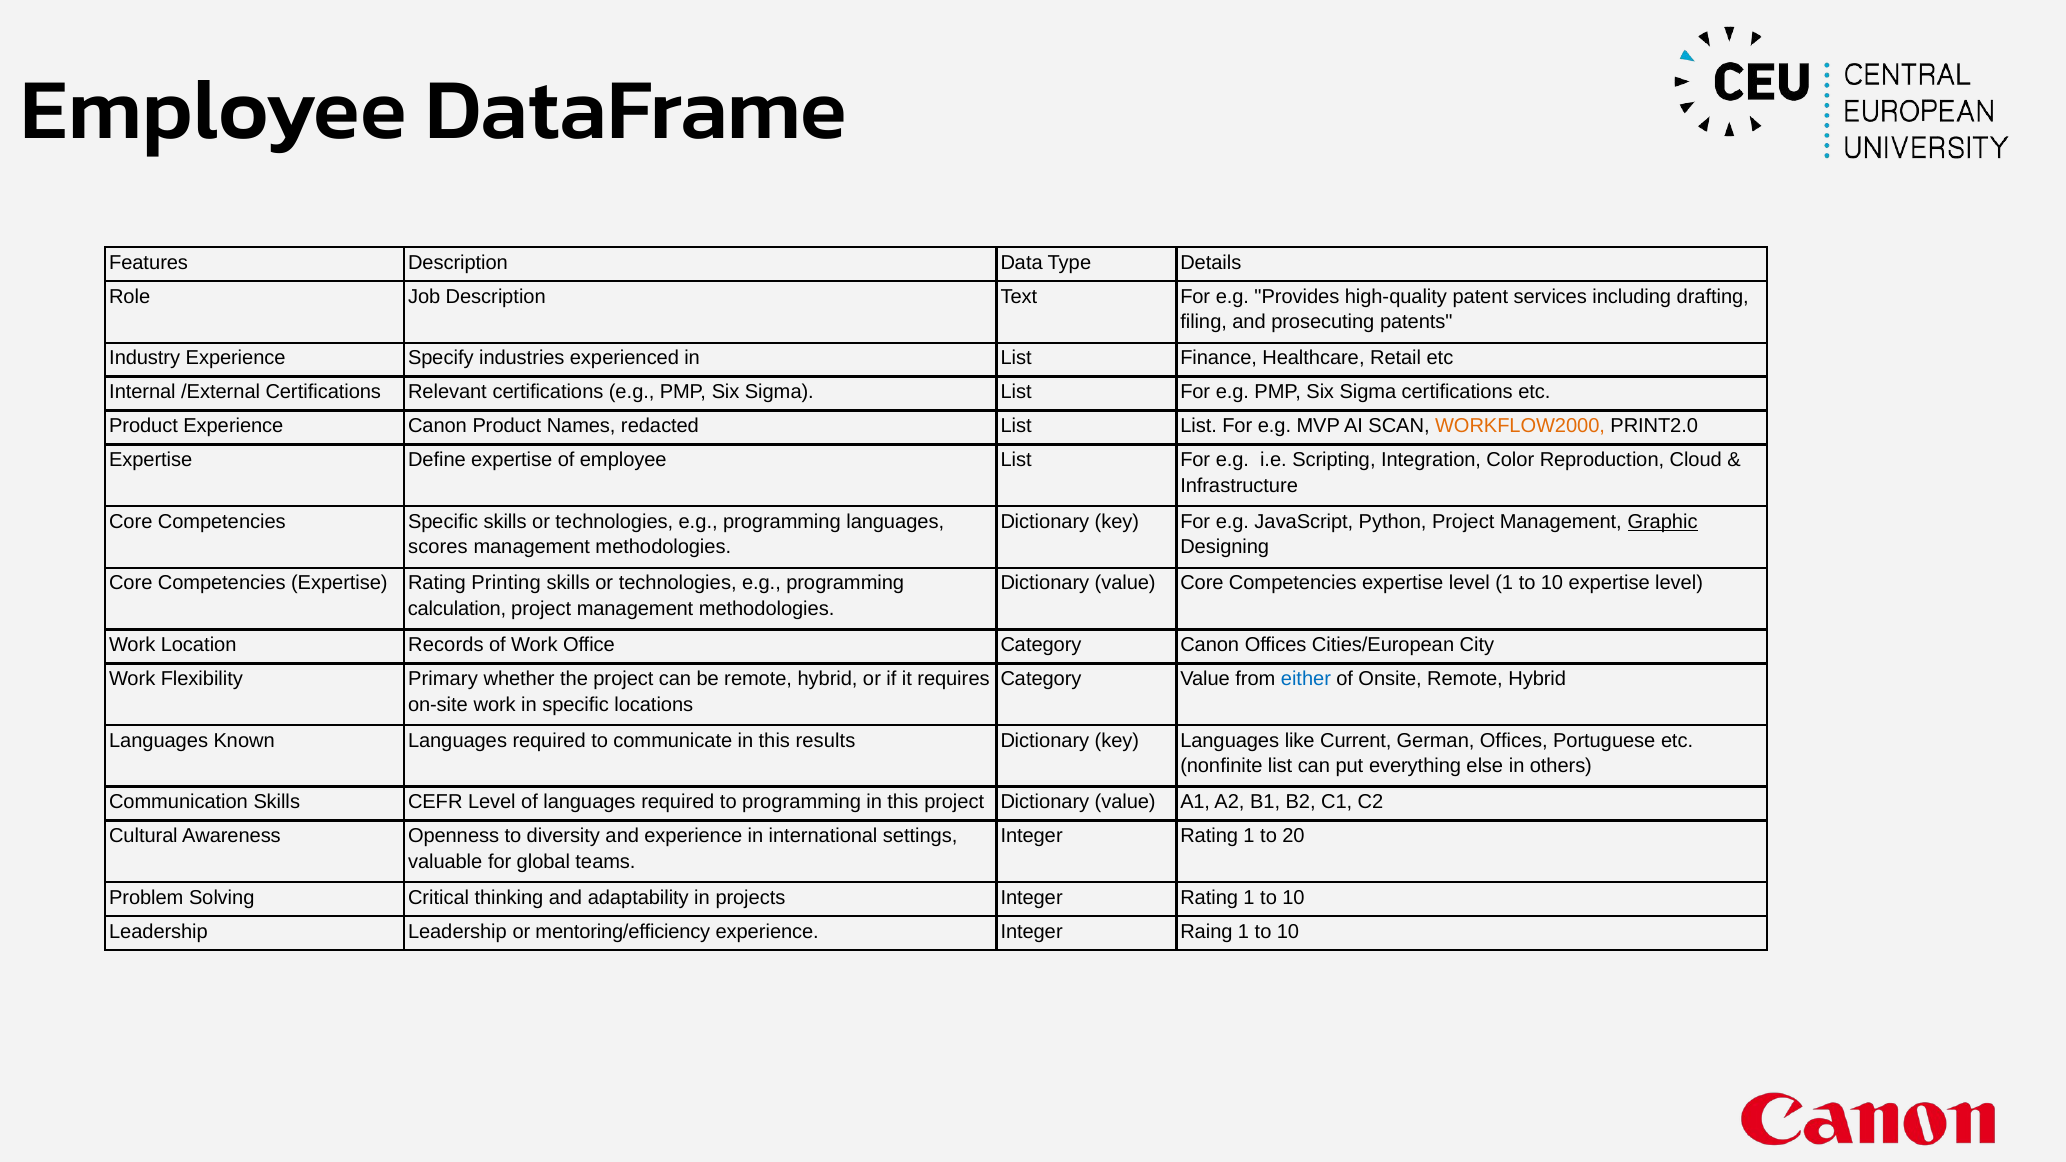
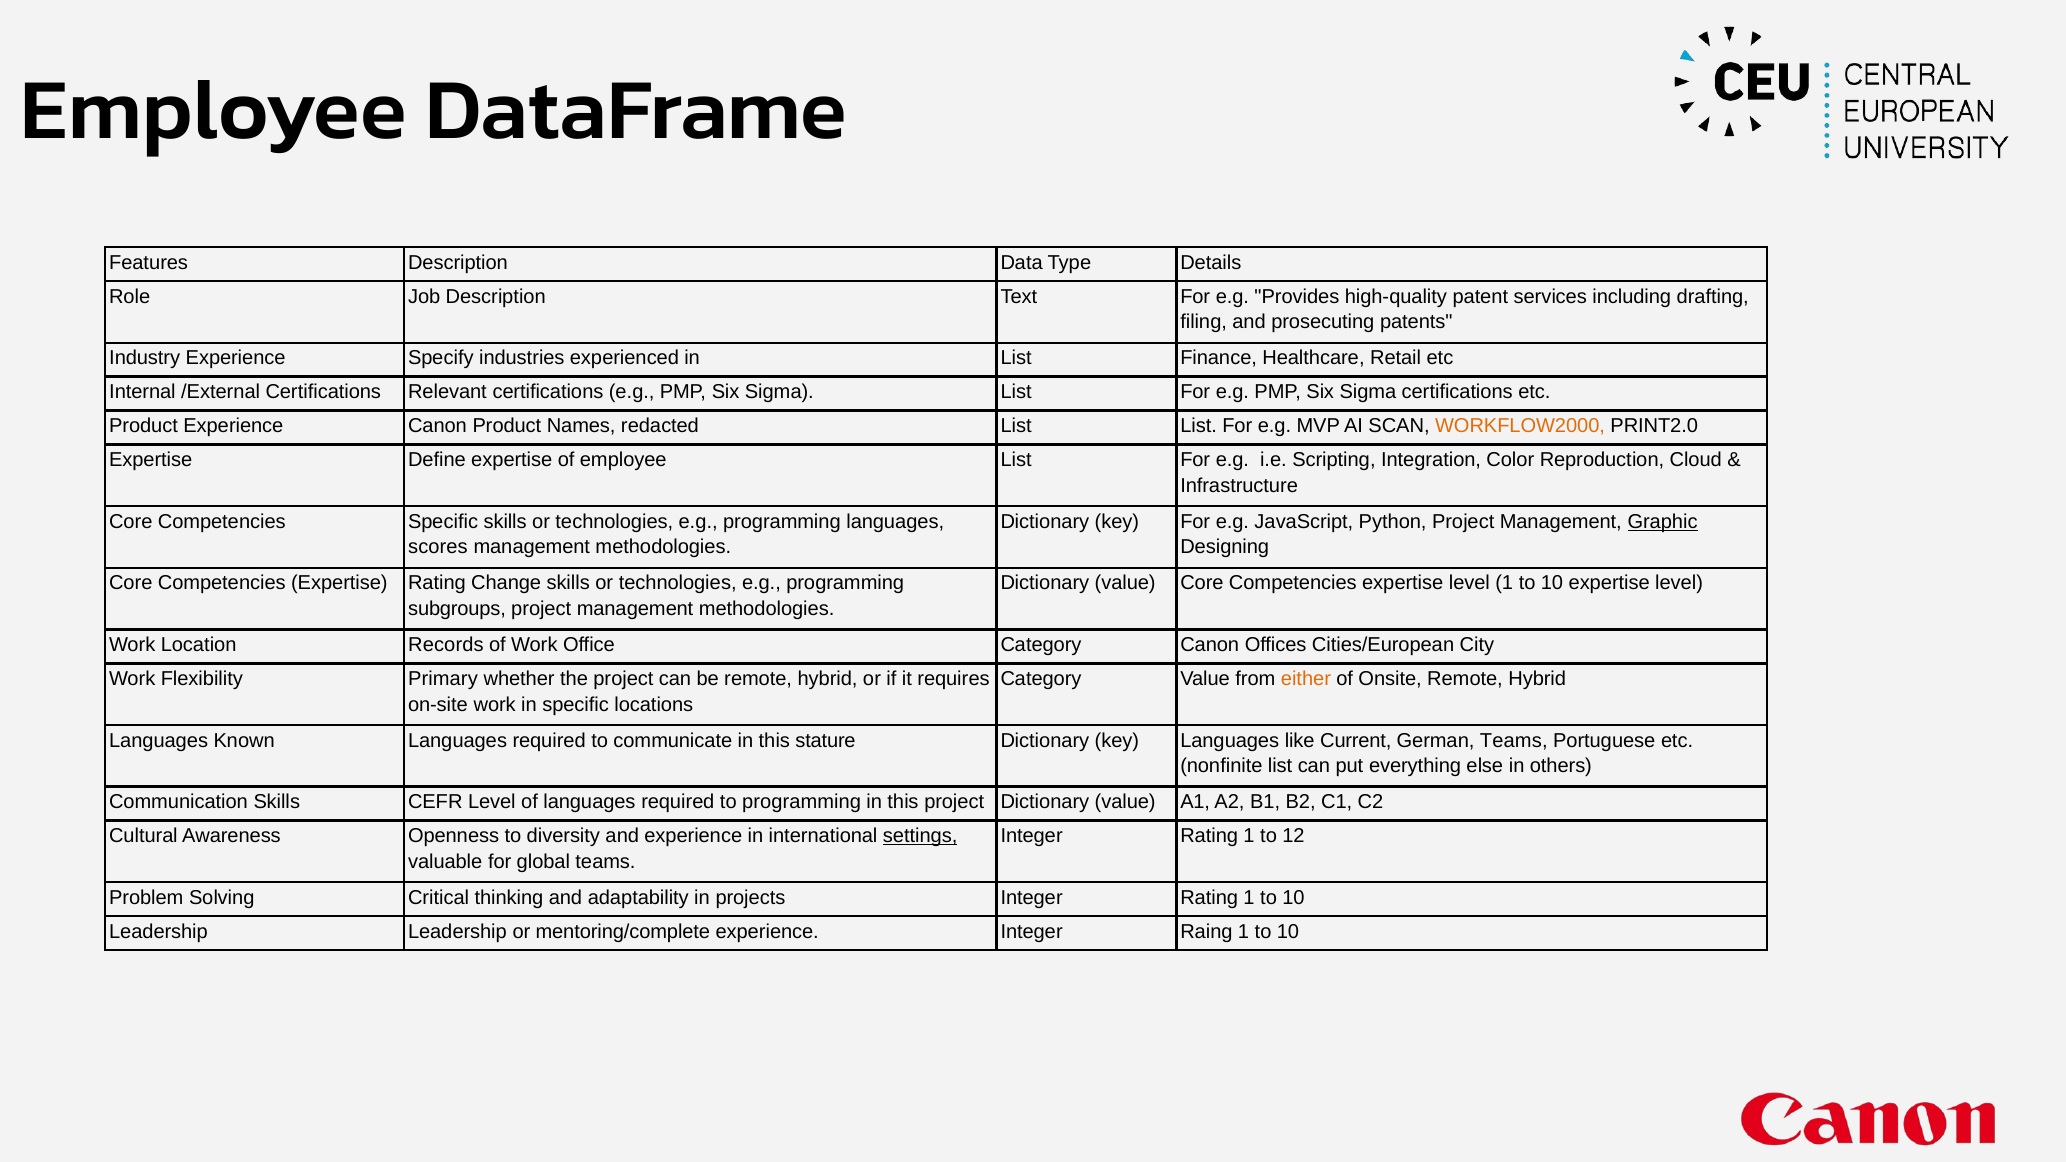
Printing: Printing -> Change
calculation: calculation -> subgroups
either colour: blue -> orange
results: results -> stature
German Offices: Offices -> Teams
settings underline: none -> present
20: 20 -> 12
mentoring/efficiency: mentoring/efficiency -> mentoring/complete
